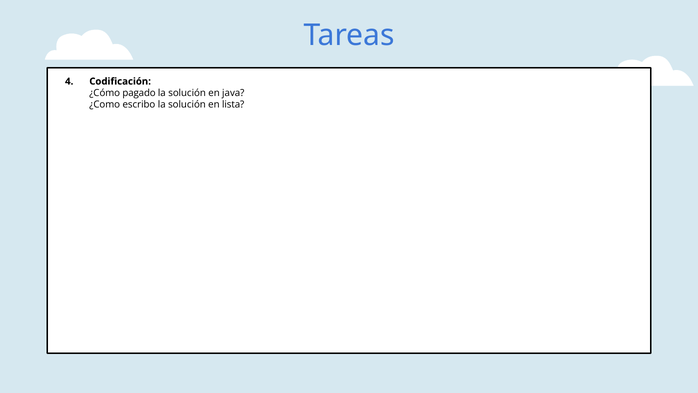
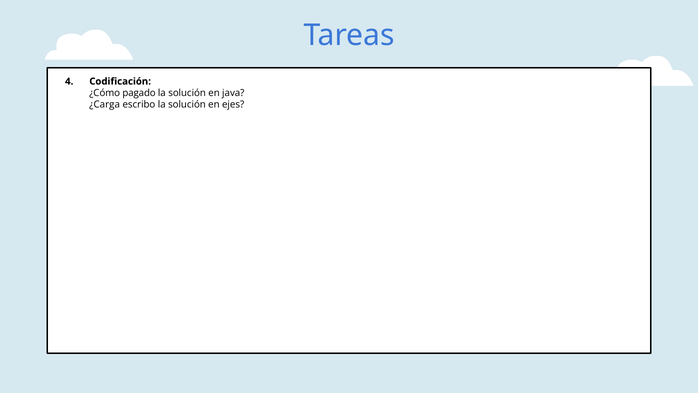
¿Como: ¿Como -> ¿Carga
lista: lista -> ejes
